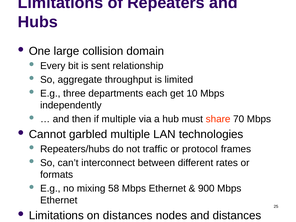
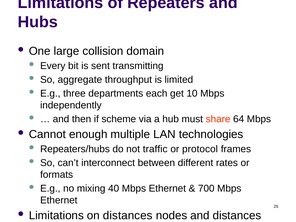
relationship: relationship -> transmitting
if multiple: multiple -> scheme
70: 70 -> 64
garbled: garbled -> enough
58: 58 -> 40
900: 900 -> 700
